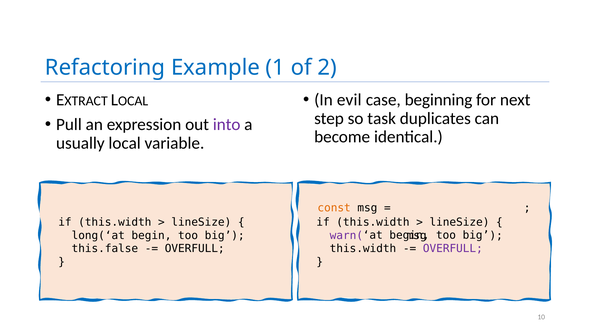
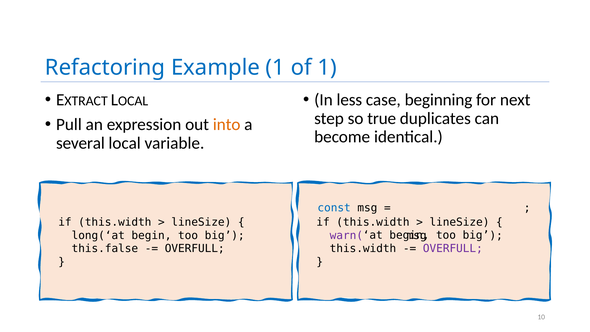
of 2: 2 -> 1
evil: evil -> less
task: task -> true
into colour: purple -> orange
usually: usually -> several
const colour: orange -> blue
